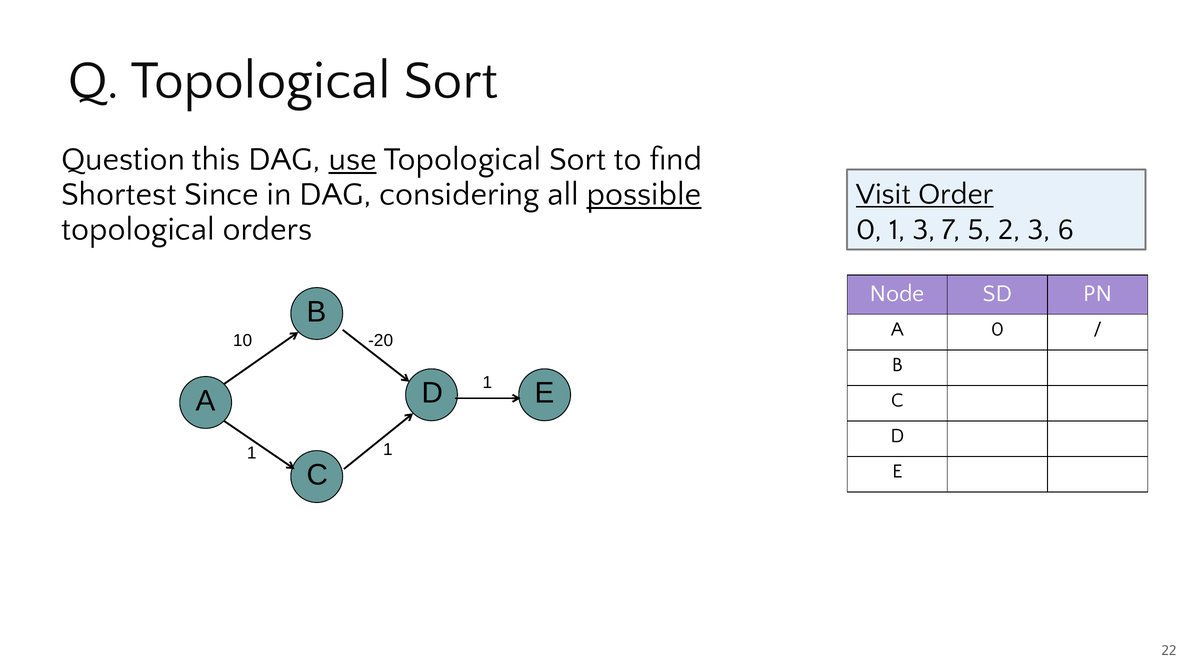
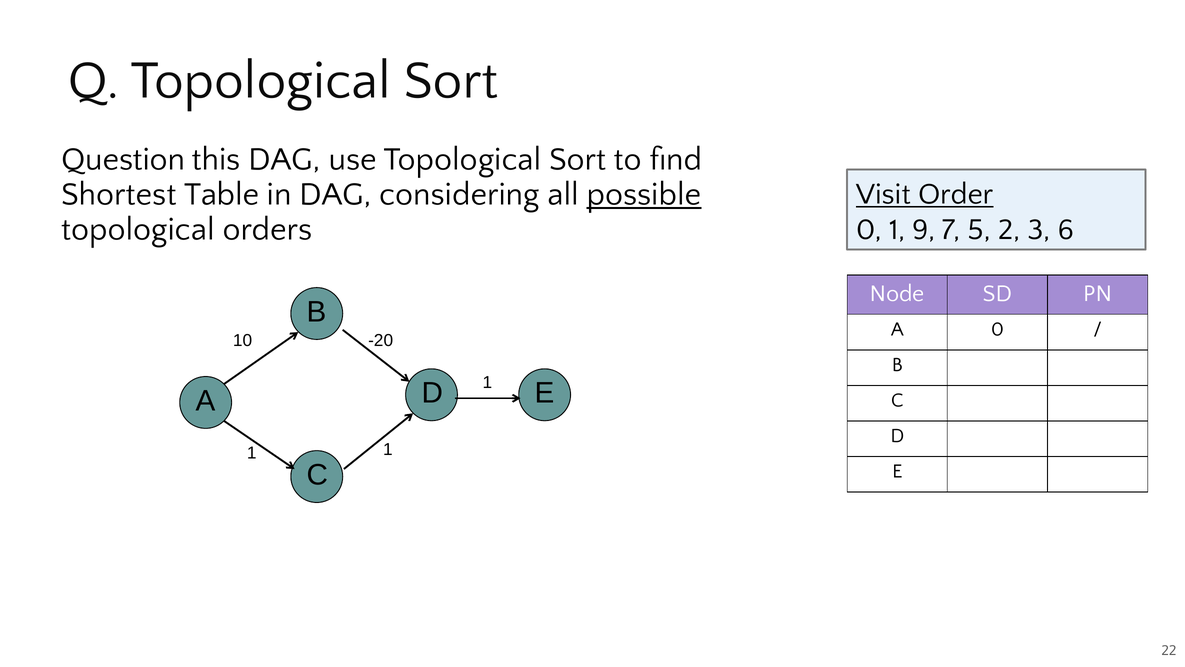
use underline: present -> none
Since: Since -> Table
1 3: 3 -> 9
